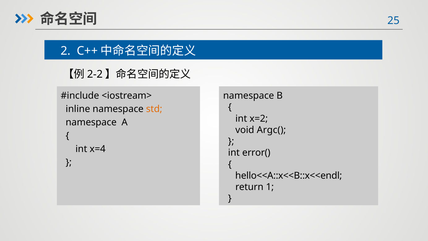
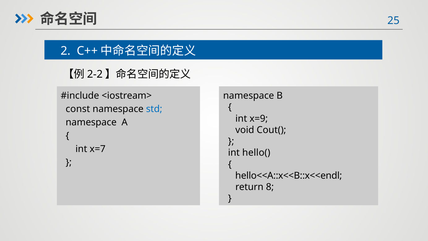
inline: inline -> const
std colour: orange -> blue
x=2: x=2 -> x=9
Argc(: Argc( -> Cout(
x=4: x=4 -> x=7
error(: error( -> hello(
1: 1 -> 8
